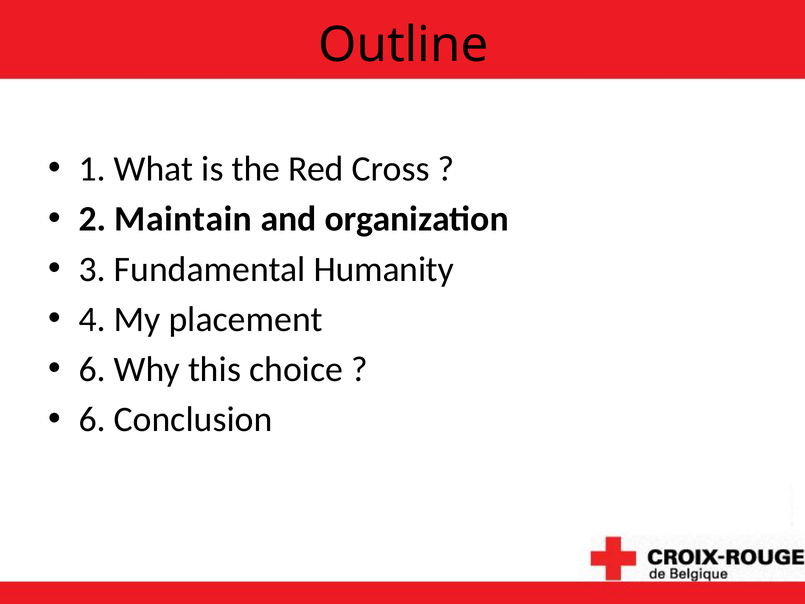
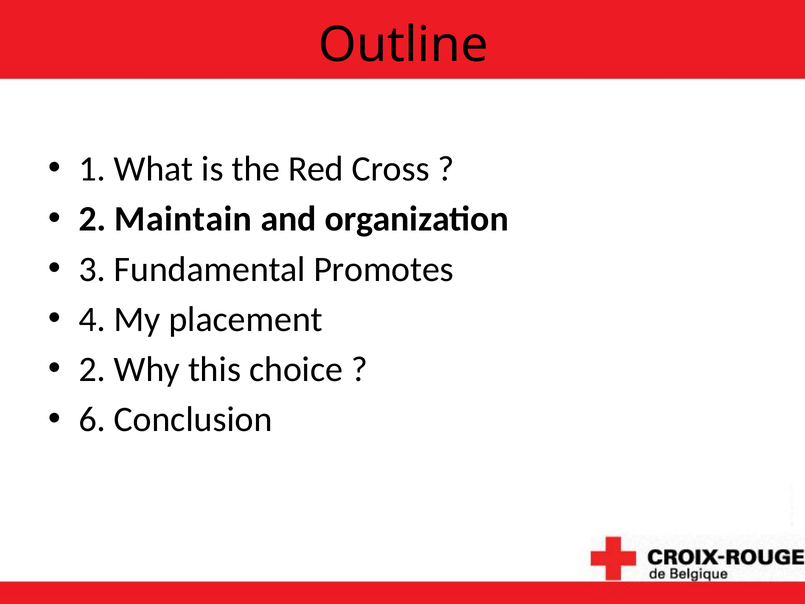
Humanity: Humanity -> Promotes
6 at (92, 369): 6 -> 2
